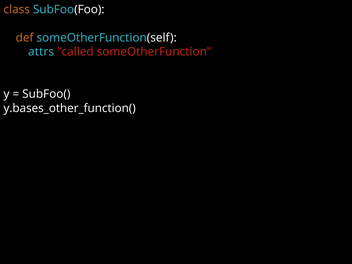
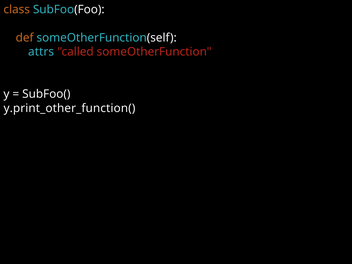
y.bases_other_function(: y.bases_other_function( -> y.print_other_function(
